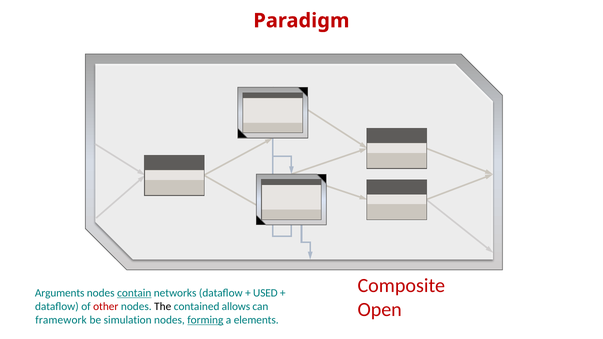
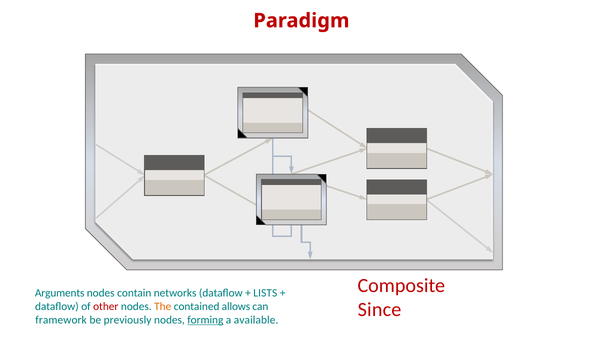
contain underline: present -> none
USED: USED -> LISTS
Open: Open -> Since
The colour: black -> orange
simulation: simulation -> previously
elements: elements -> available
